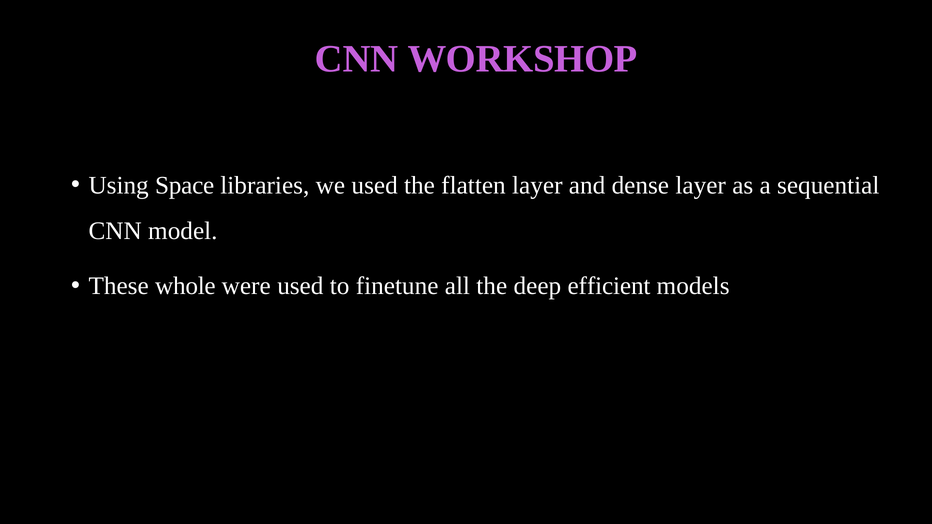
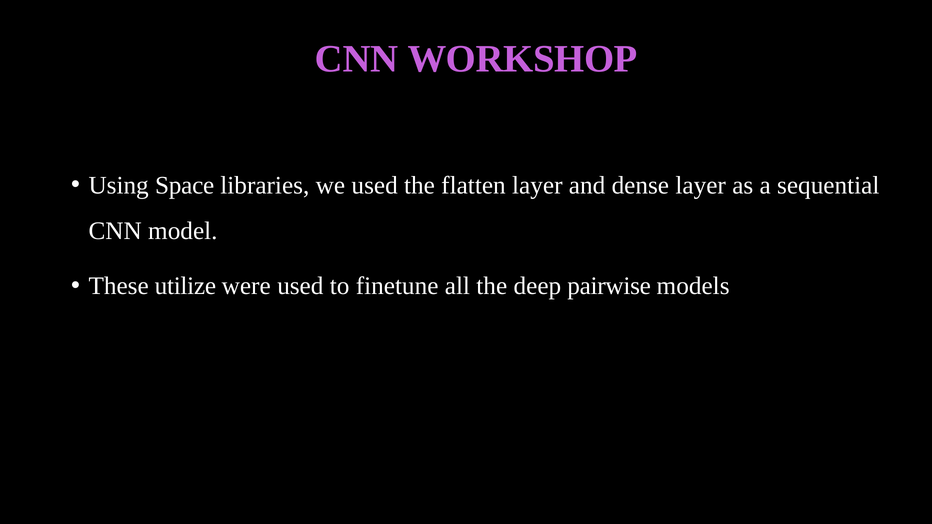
whole: whole -> utilize
efficient: efficient -> pairwise
